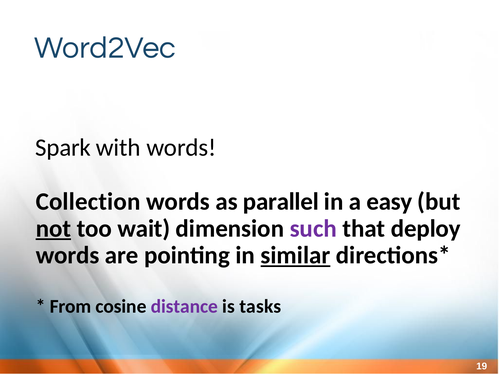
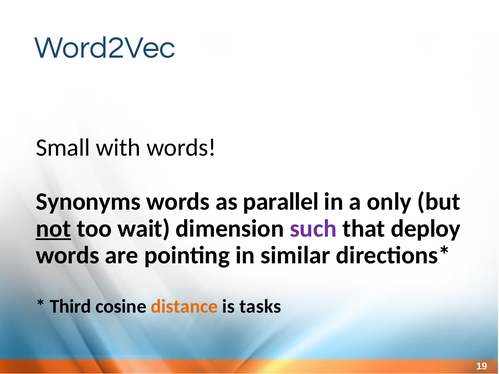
Spark: Spark -> Small
Collection: Collection -> Synonyms
easy: easy -> only
similar underline: present -> none
From: From -> Third
distance colour: purple -> orange
